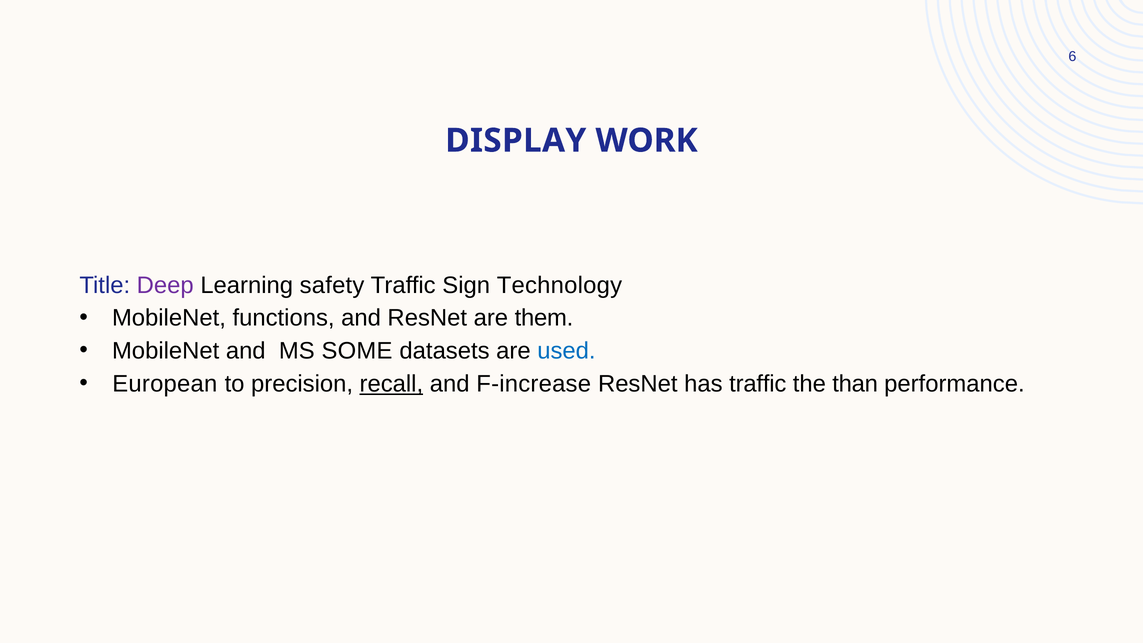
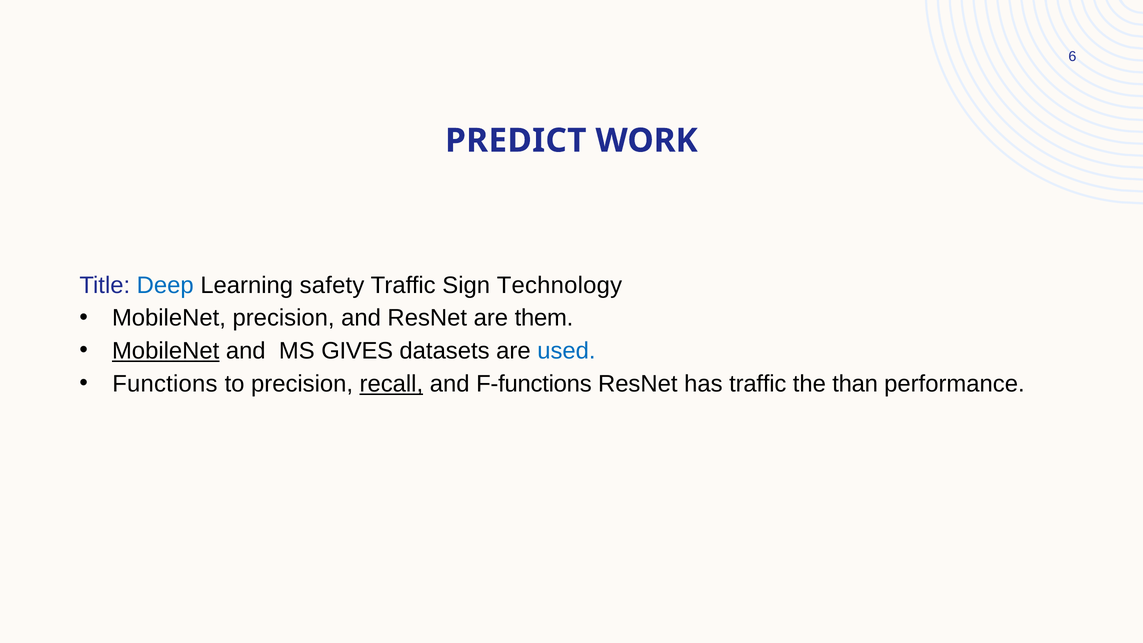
DISPLAY: DISPLAY -> PREDICT
Deep colour: purple -> blue
MobileNet functions: functions -> precision
MobileNet at (166, 351) underline: none -> present
SOME: SOME -> GIVES
European: European -> Functions
F-increase: F-increase -> F-functions
